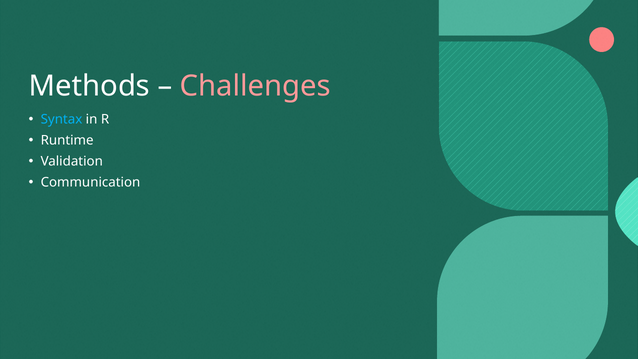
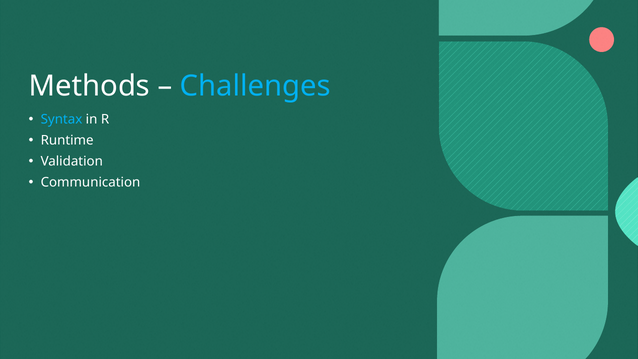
Challenges colour: pink -> light blue
